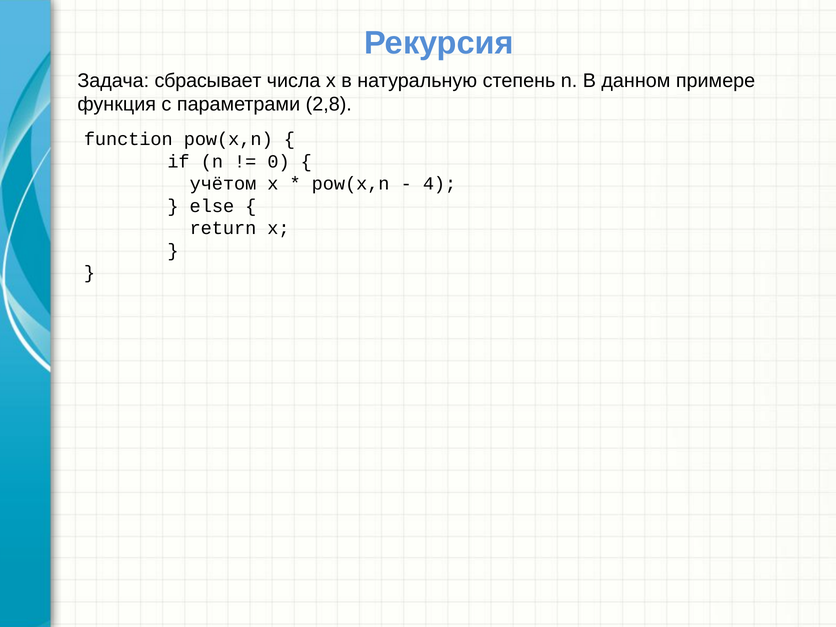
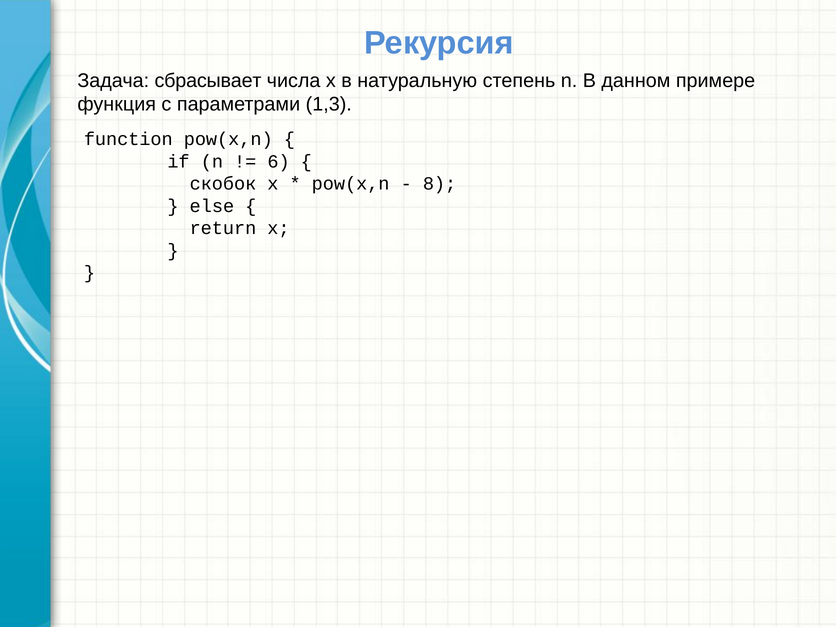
2,8: 2,8 -> 1,3
0: 0 -> 6
учётом: учётом -> скобок
4: 4 -> 8
